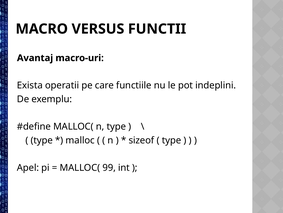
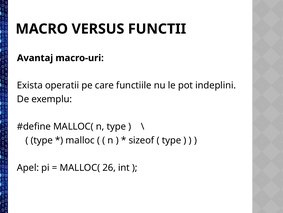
99: 99 -> 26
